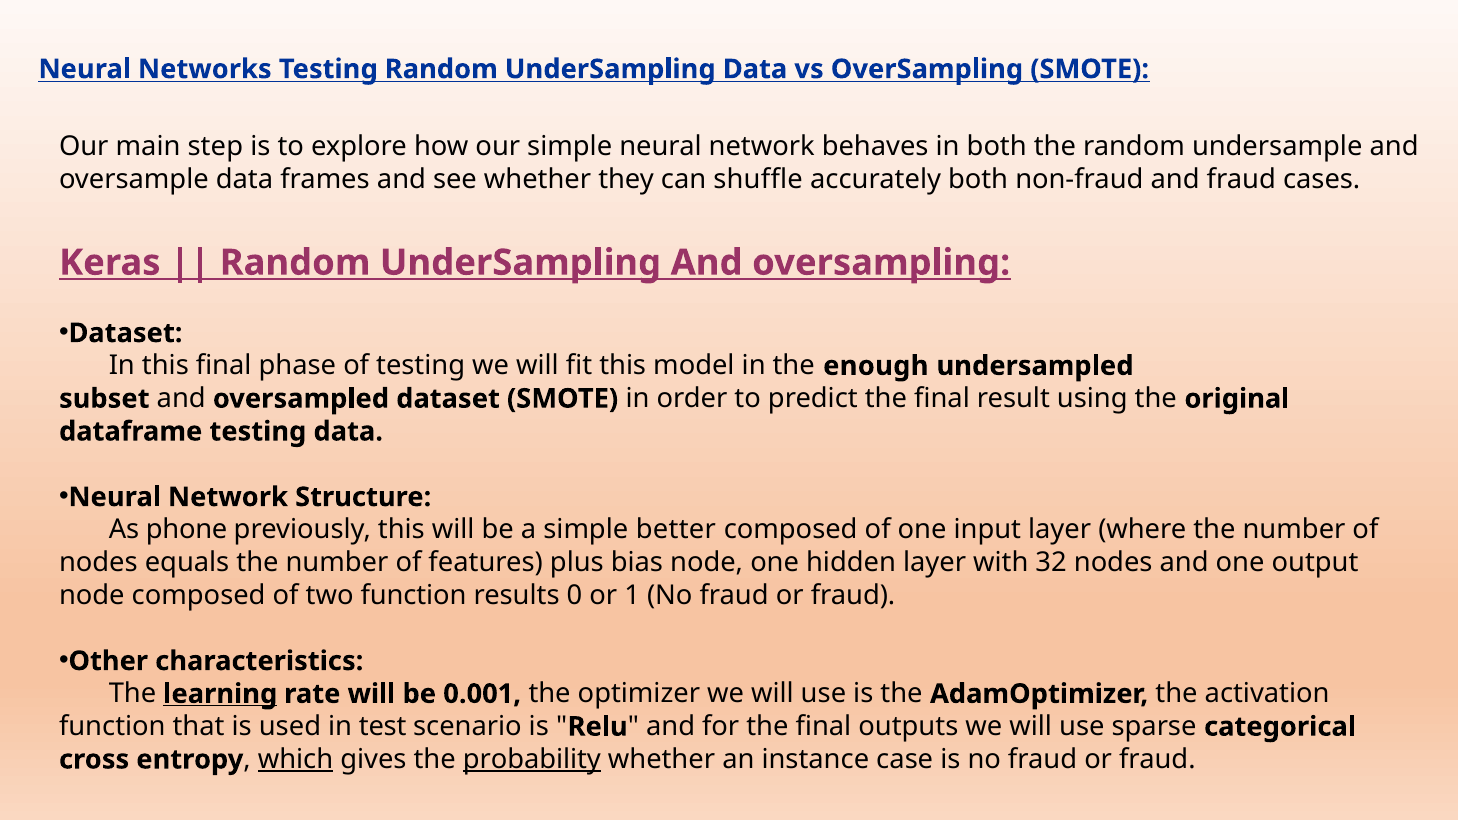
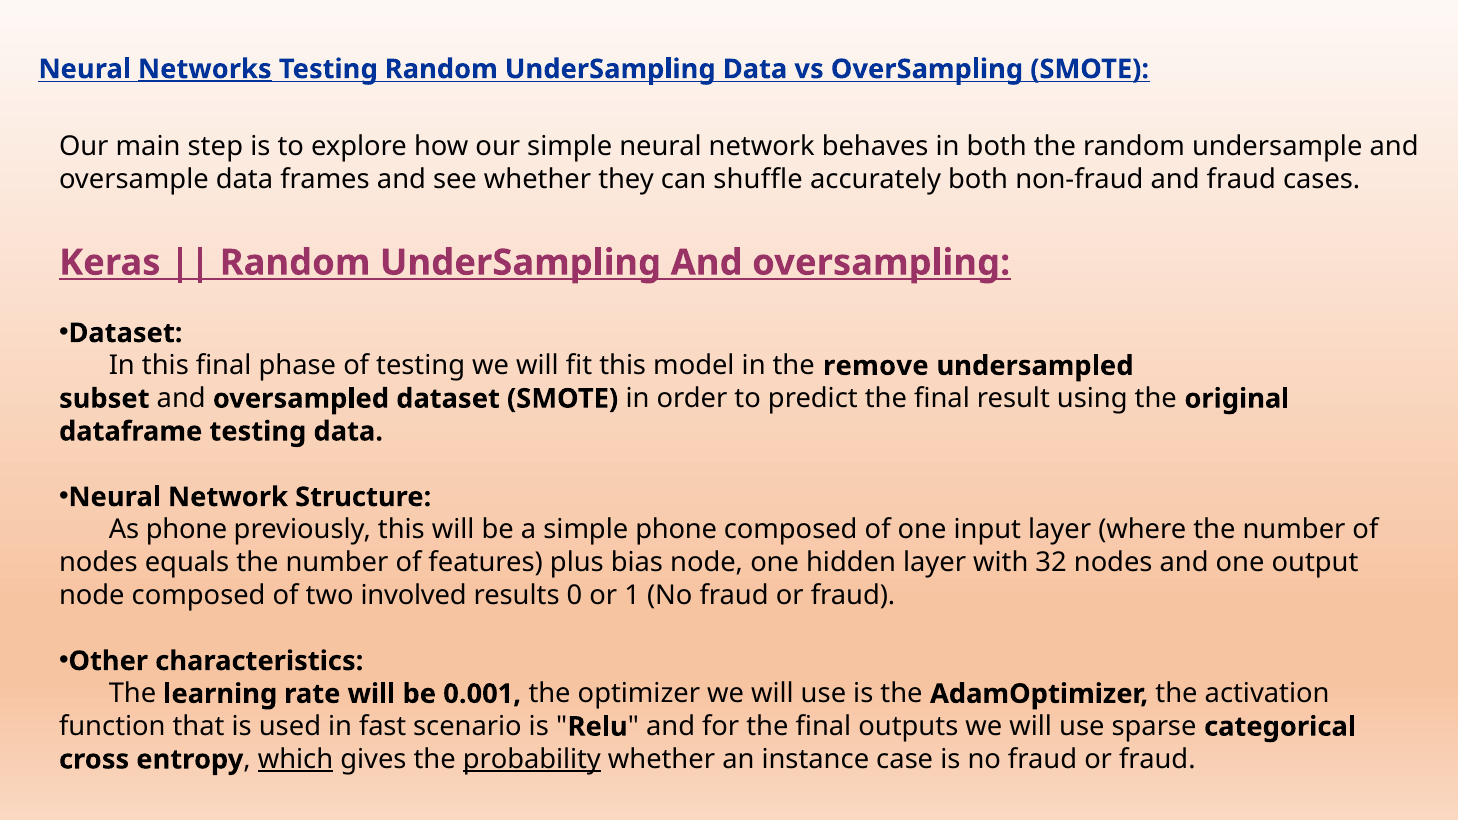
Networks underline: none -> present
enough: enough -> remove
simple better: better -> phone
two function: function -> involved
learning underline: present -> none
test: test -> fast
